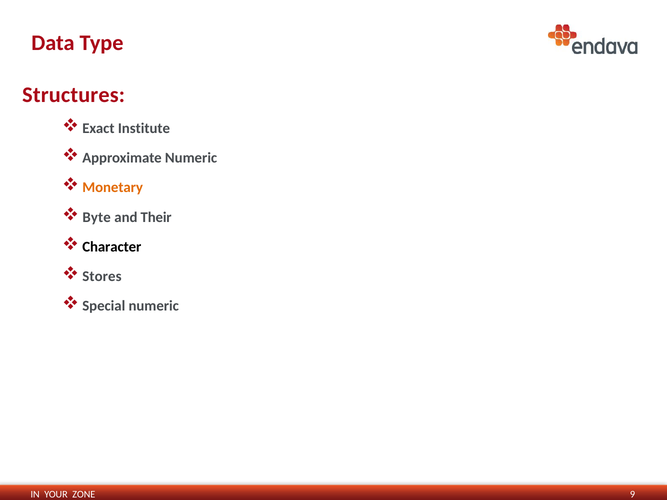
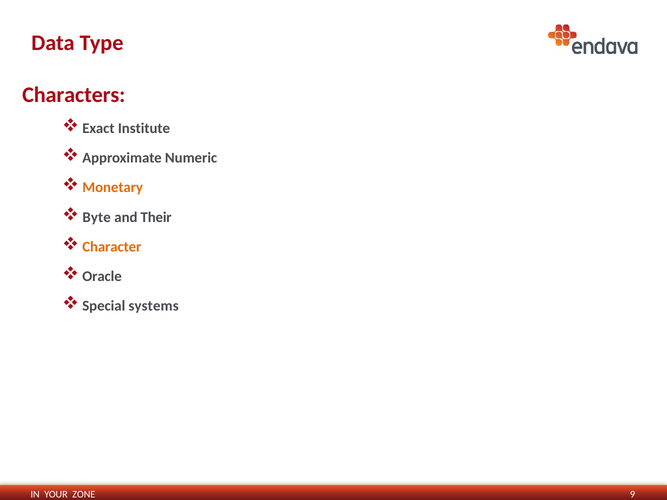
Structures: Structures -> Characters
Character colour: black -> orange
Stores: Stores -> Oracle
Special numeric: numeric -> systems
